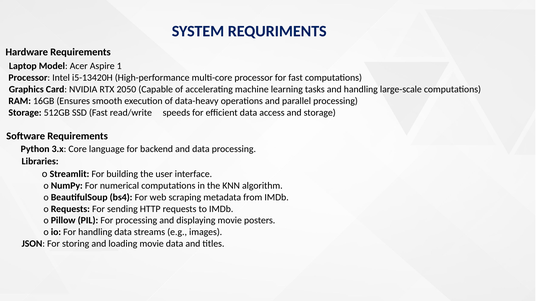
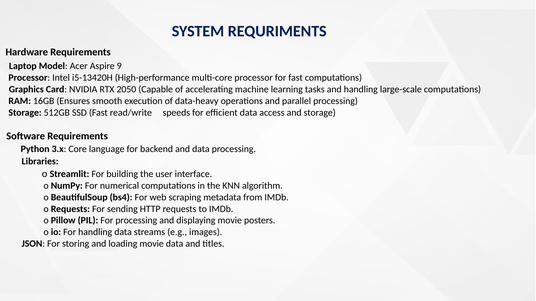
1: 1 -> 9
